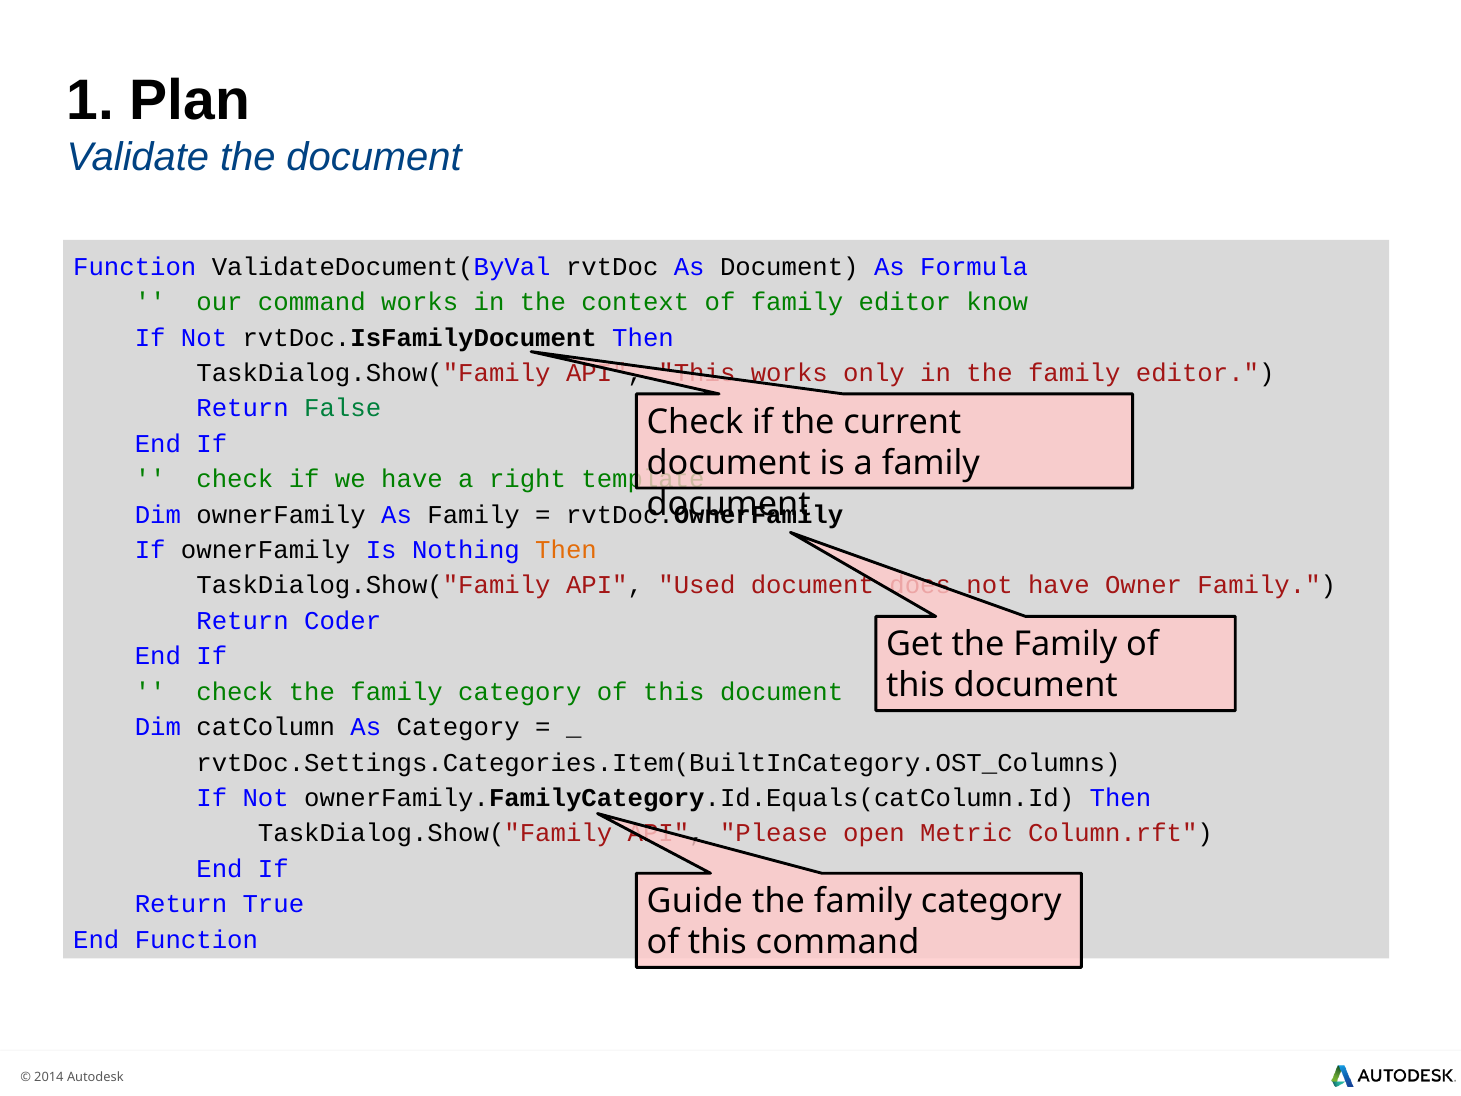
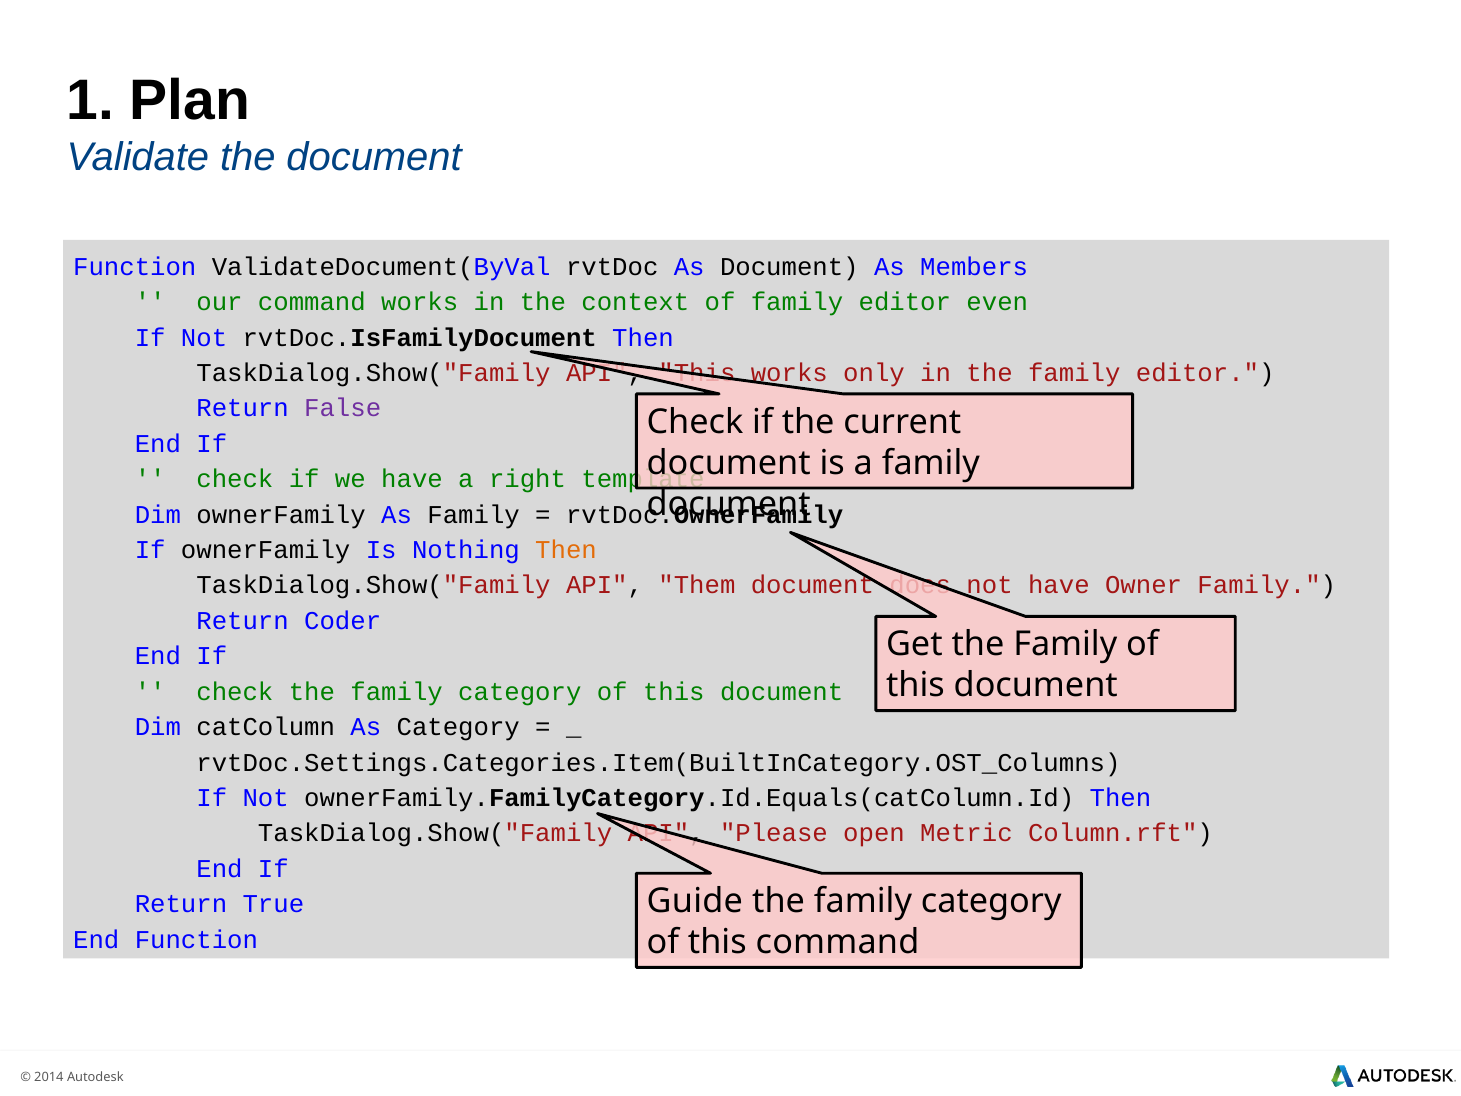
Formula: Formula -> Members
know: know -> even
False colour: green -> purple
Used: Used -> Them
